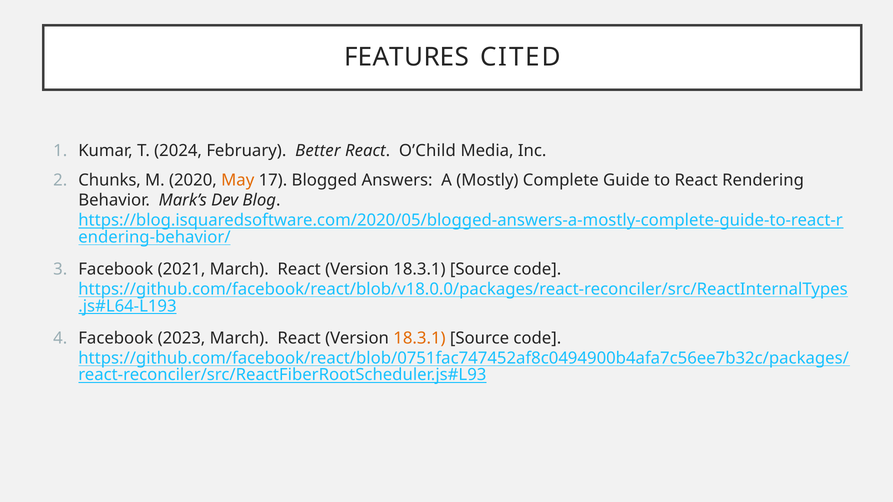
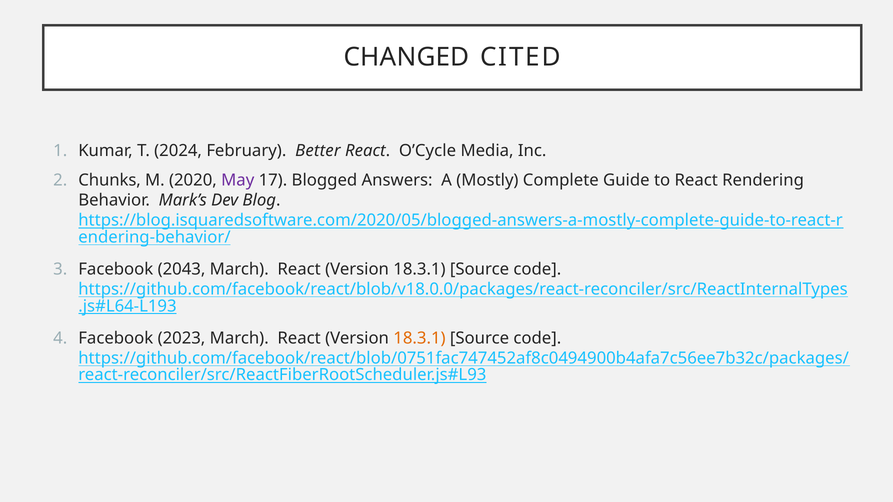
FEATURES: FEATURES -> CHANGED
O’Child: O’Child -> O’Cycle
May colour: orange -> purple
2021: 2021 -> 2043
